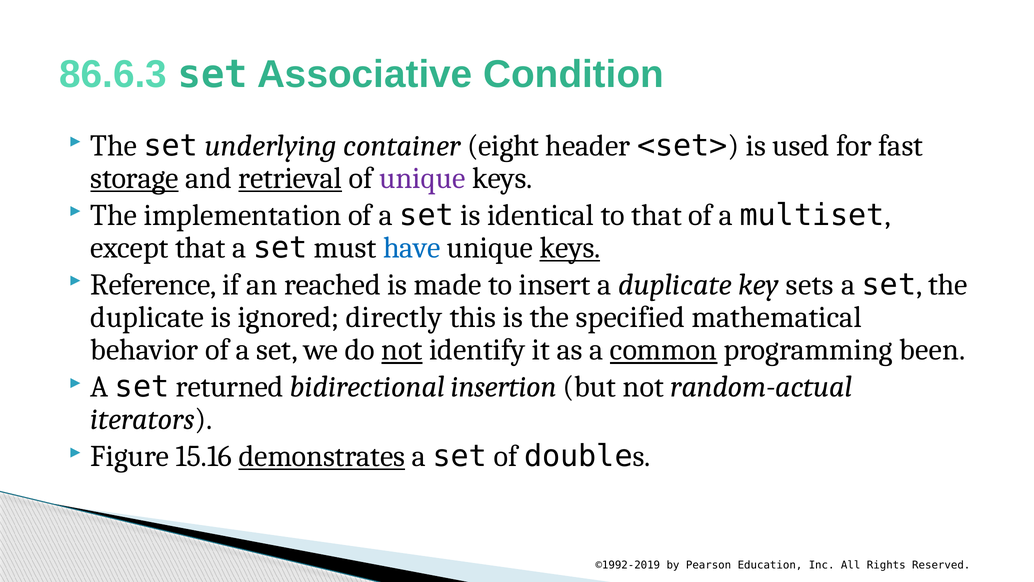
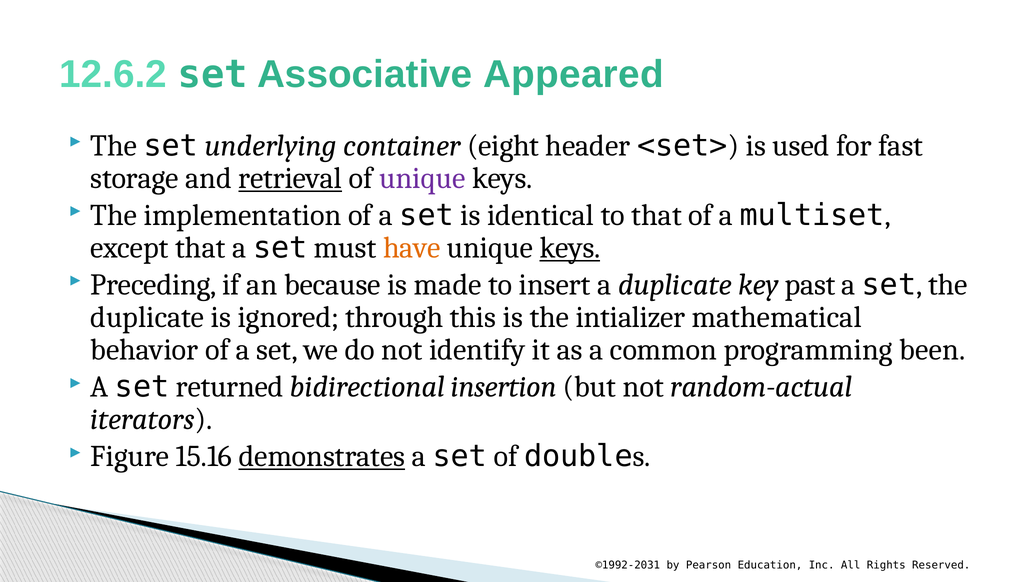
86.6.3: 86.6.3 -> 12.6.2
Condition: Condition -> Appeared
storage underline: present -> none
have colour: blue -> orange
Reference: Reference -> Preceding
reached: reached -> because
sets: sets -> past
directly: directly -> through
specified: specified -> intializer
not at (402, 350) underline: present -> none
common underline: present -> none
©1992-2019: ©1992-2019 -> ©1992-2031
